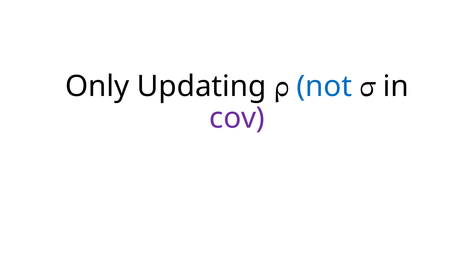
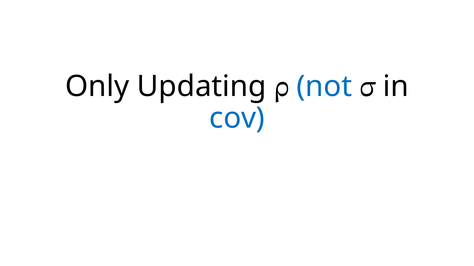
cov colour: purple -> blue
